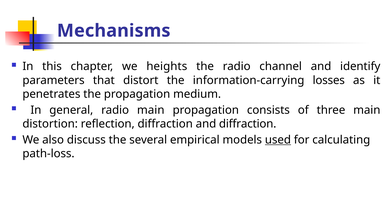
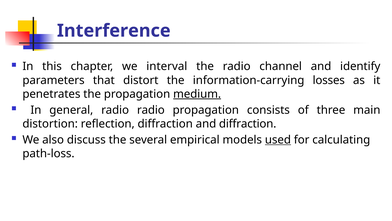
Mechanisms: Mechanisms -> Interference
heights: heights -> interval
medium underline: none -> present
radio main: main -> radio
